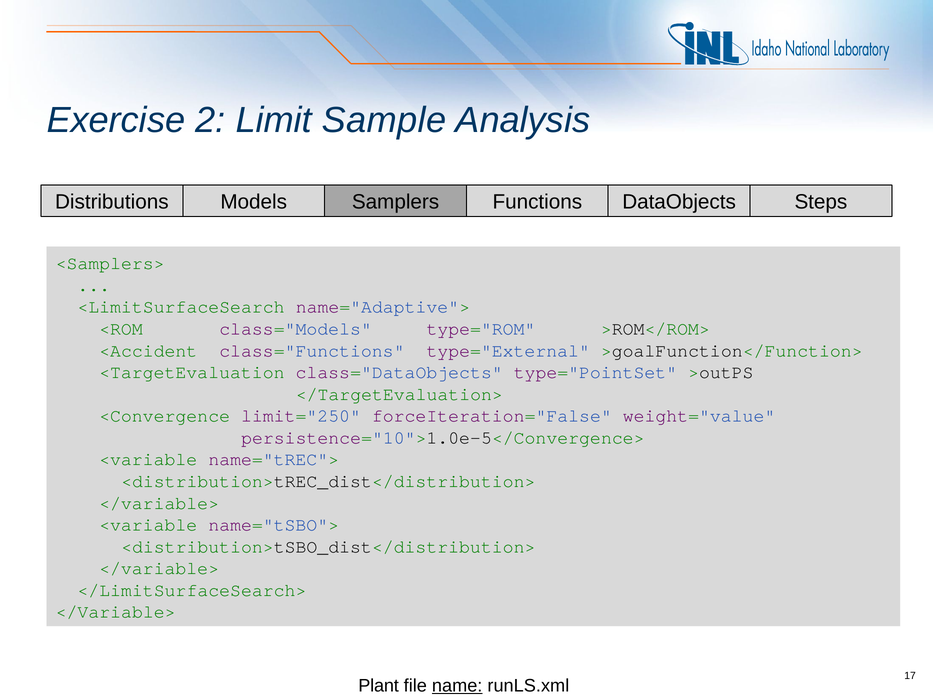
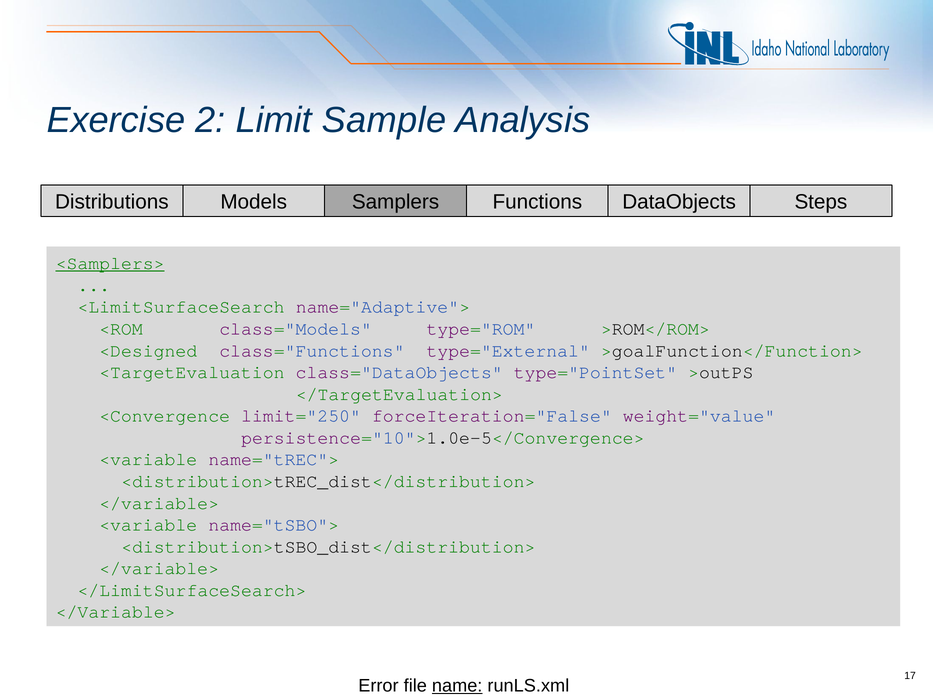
<Samplers> underline: none -> present
<Accident: <Accident -> <Designed
Plant: Plant -> Error
